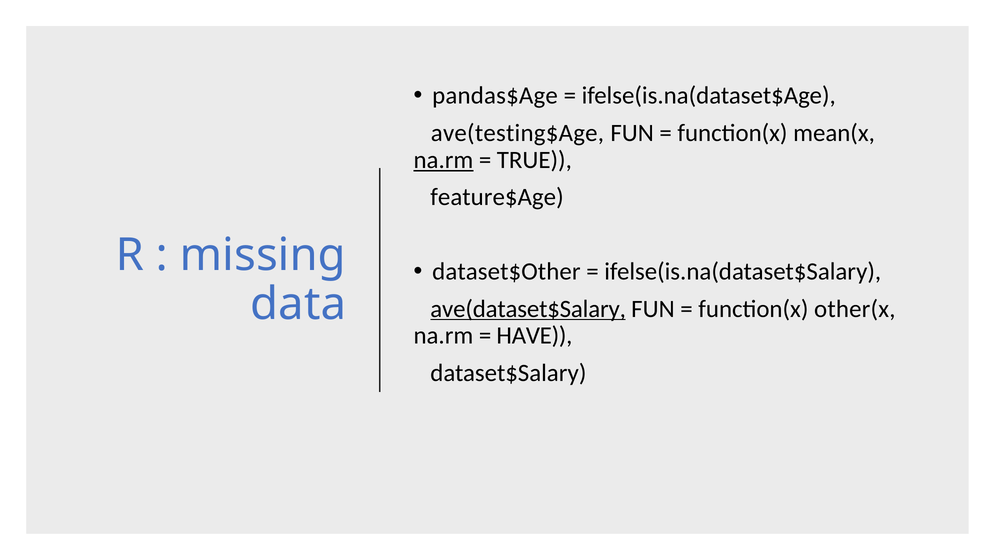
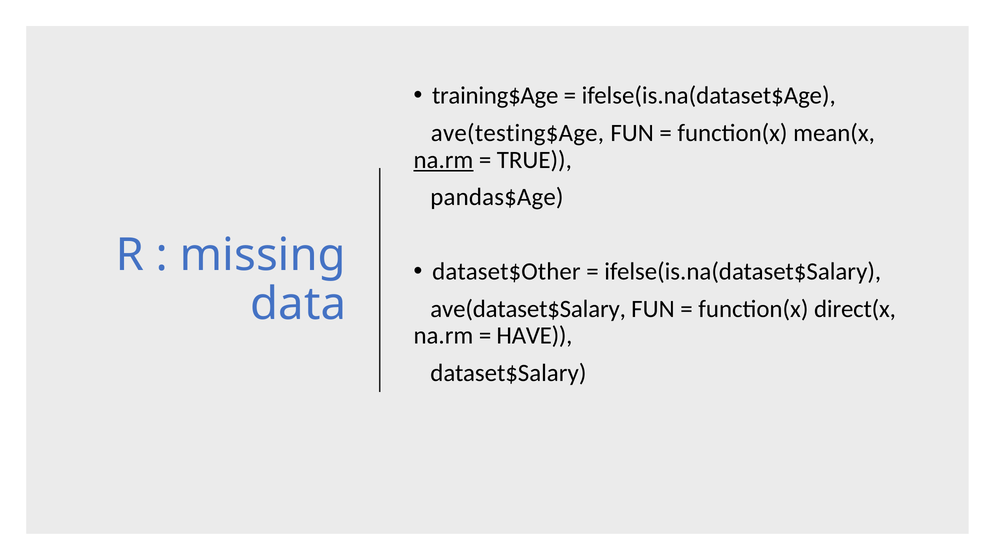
pandas$Age: pandas$Age -> training$Age
feature$Age: feature$Age -> pandas$Age
ave(dataset$Salary underline: present -> none
other(x: other(x -> direct(x
